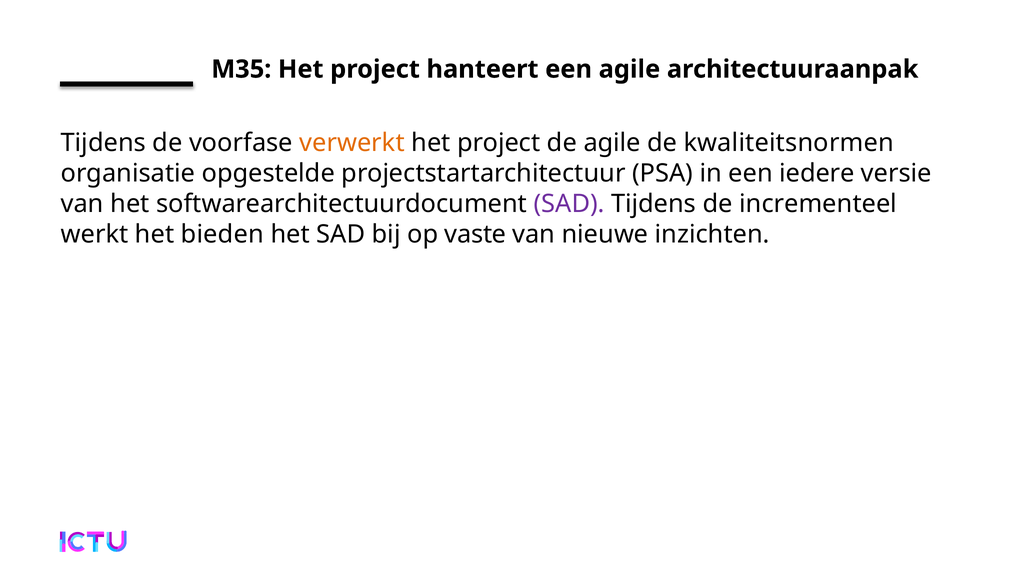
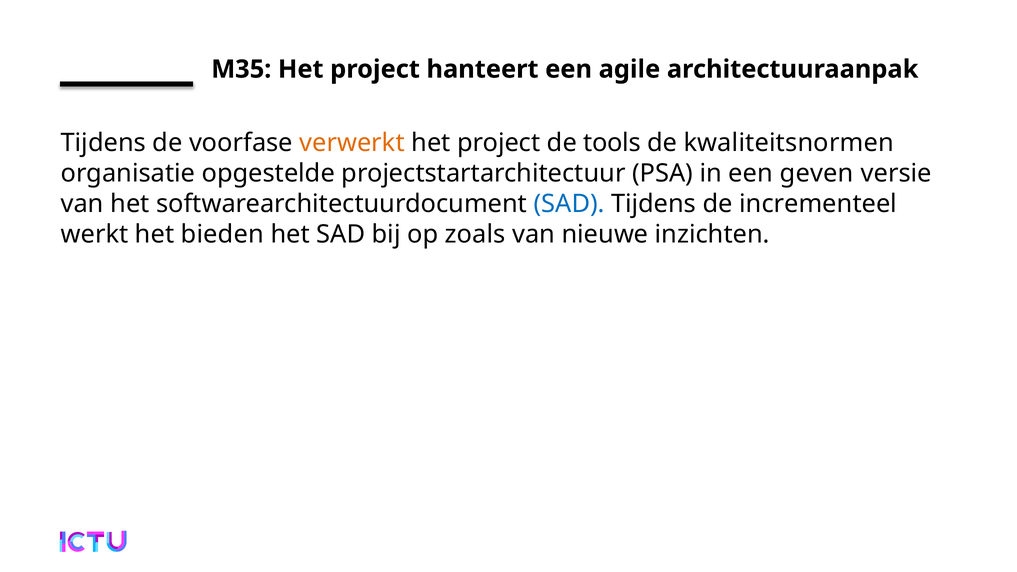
de agile: agile -> tools
iedere: iedere -> geven
SAD at (569, 204) colour: purple -> blue
vaste: vaste -> zoals
